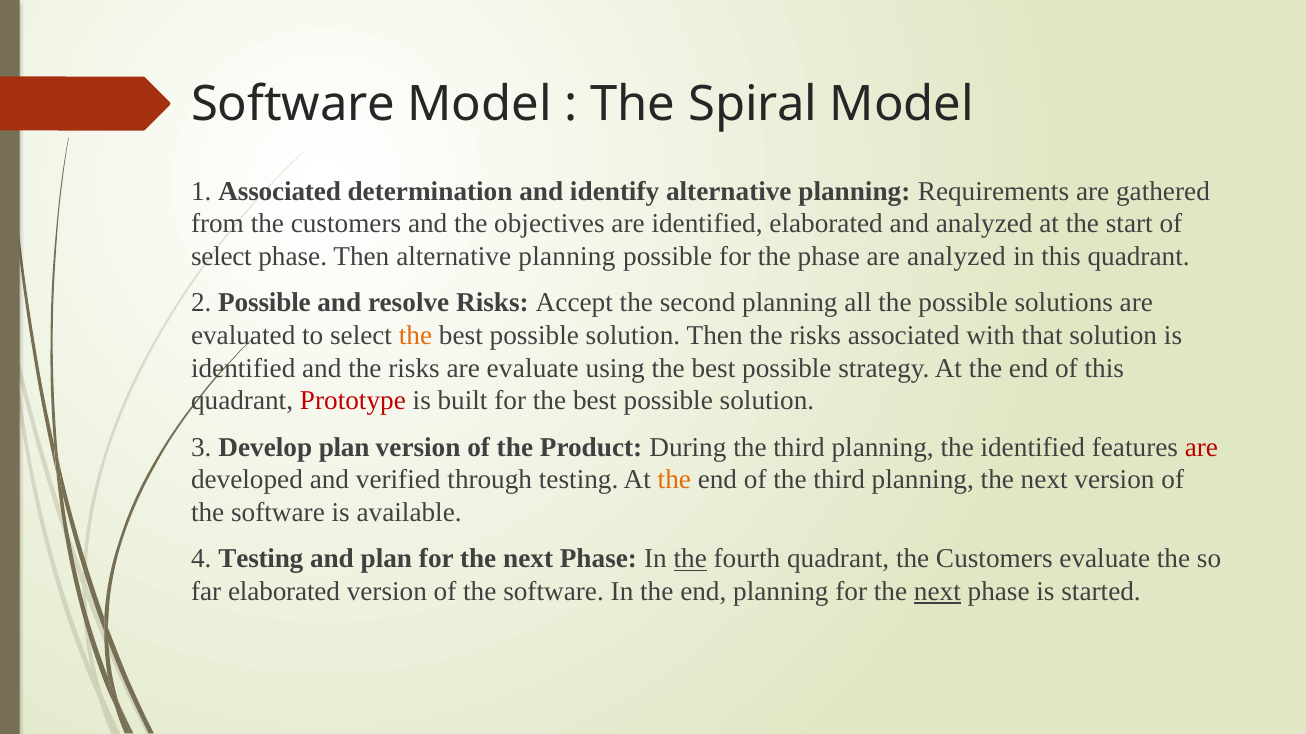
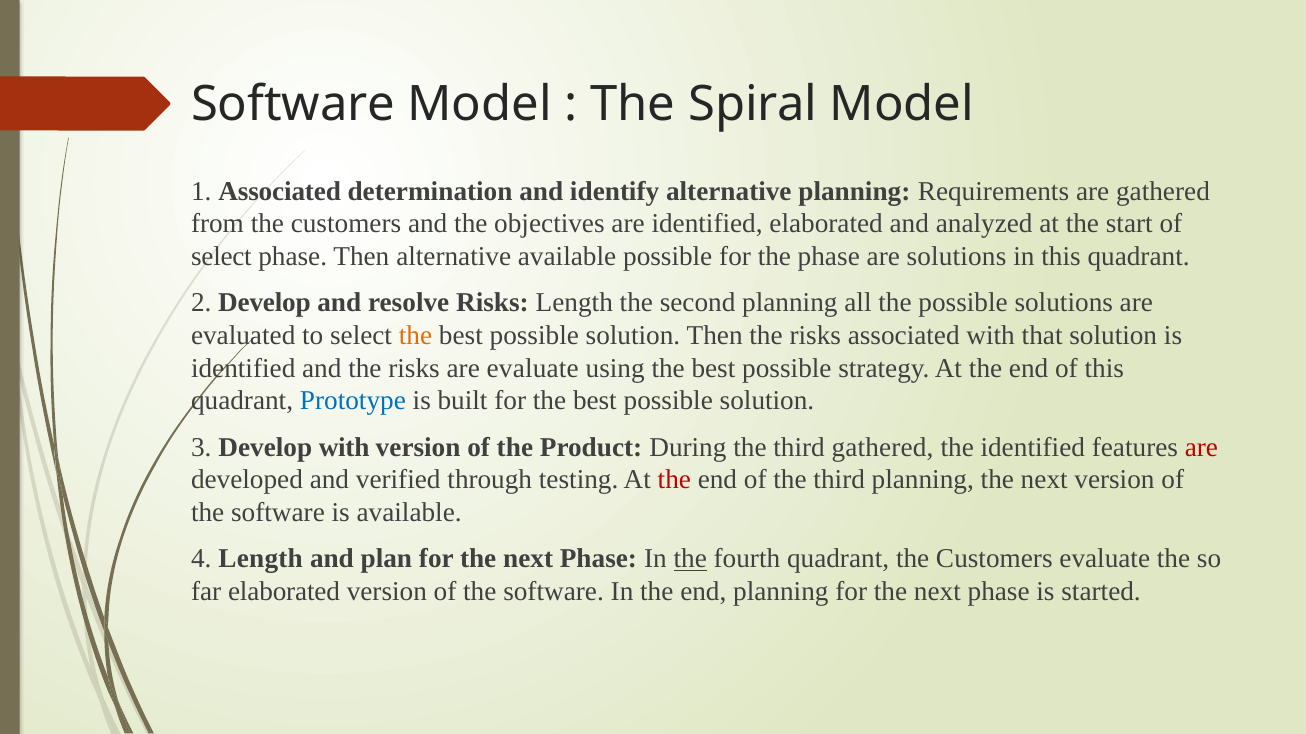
Then alternative planning: planning -> available
are analyzed: analyzed -> solutions
2 Possible: Possible -> Develop
Risks Accept: Accept -> Length
Prototype colour: red -> blue
Develop plan: plan -> with
During the third planning: planning -> gathered
the at (674, 480) colour: orange -> red
4 Testing: Testing -> Length
next at (937, 592) underline: present -> none
